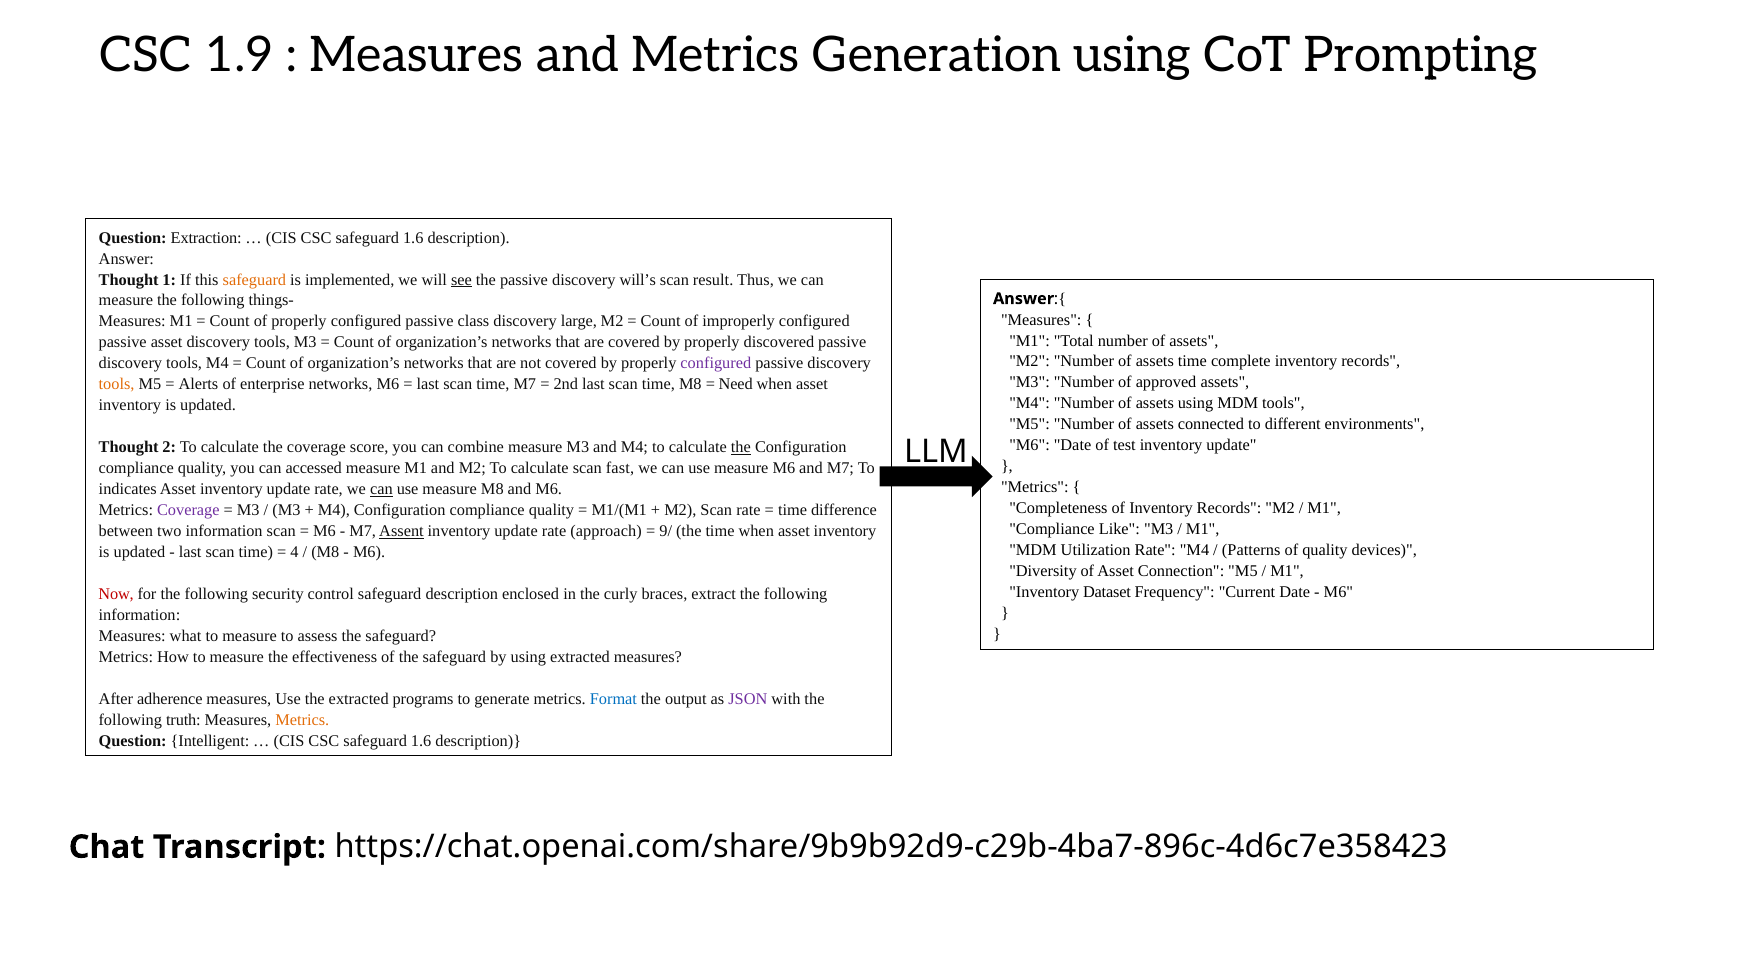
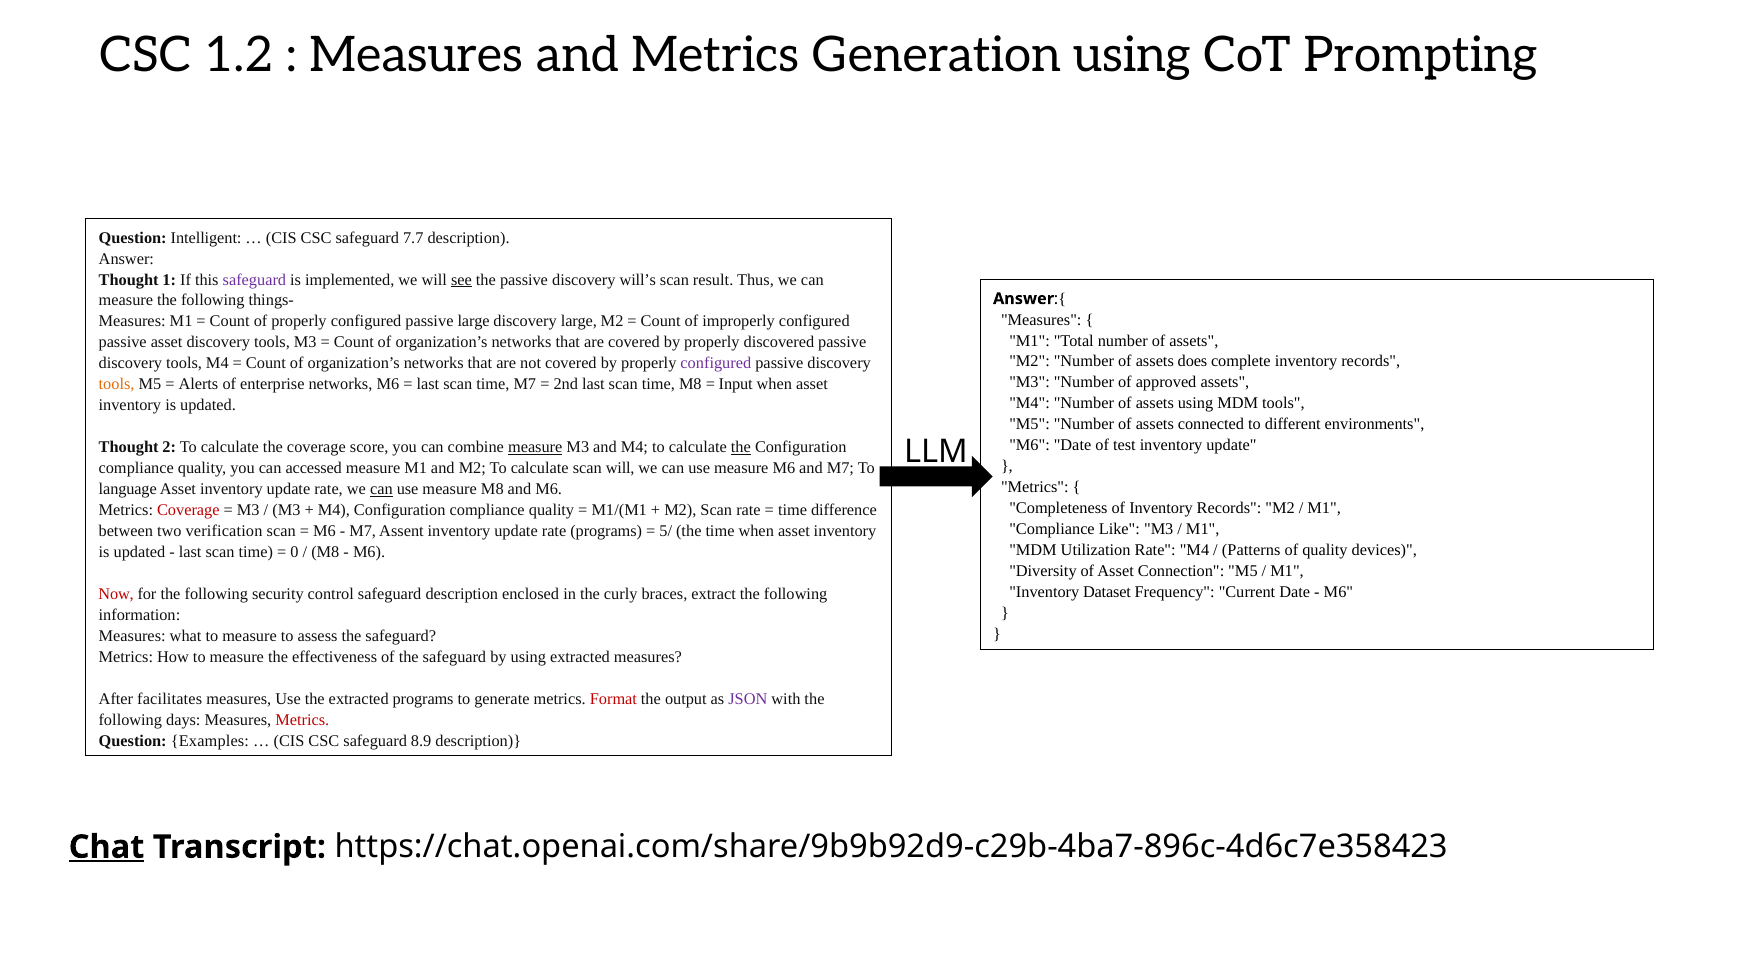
1.9: 1.9 -> 1.2
Extraction: Extraction -> Intelligent
1.6 at (413, 238): 1.6 -> 7.7
safeguard at (254, 280) colour: orange -> purple
passive class: class -> large
assets time: time -> does
Need: Need -> Input
measure at (535, 447) underline: none -> present
scan fast: fast -> will
indicates: indicates -> language
Coverage at (188, 510) colour: purple -> red
two information: information -> verification
Assent underline: present -> none
rate approach: approach -> programs
9/: 9/ -> 5/
4: 4 -> 0
adherence: adherence -> facilitates
Format colour: blue -> red
truth: truth -> days
Metrics at (302, 720) colour: orange -> red
Intelligent: Intelligent -> Examples
1.6 at (421, 741): 1.6 -> 8.9
Chat underline: none -> present
